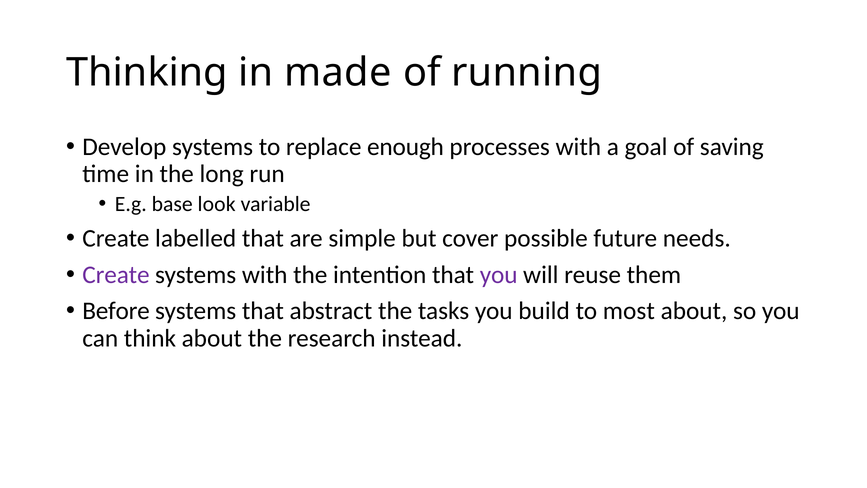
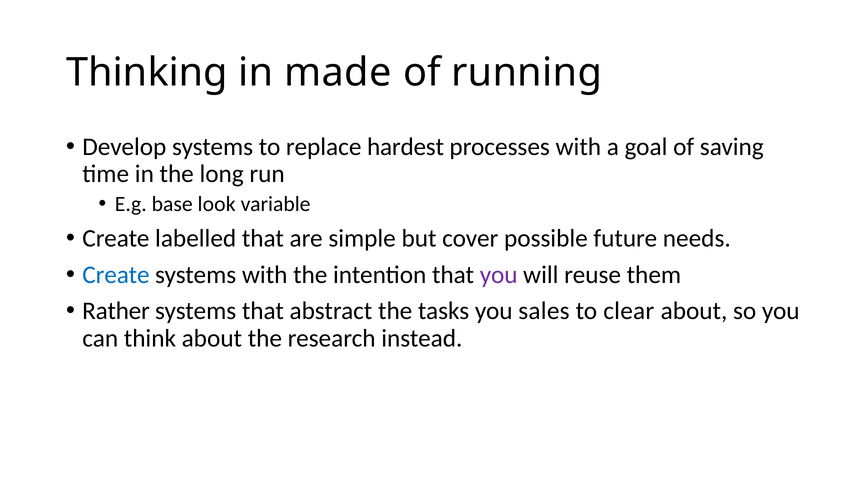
enough: enough -> hardest
Create at (116, 275) colour: purple -> blue
Before: Before -> Rather
build: build -> sales
most: most -> clear
